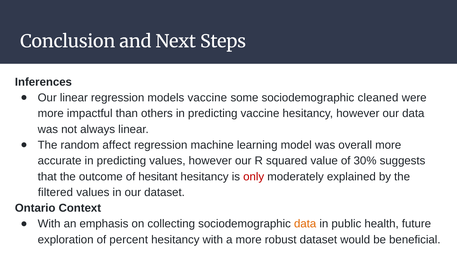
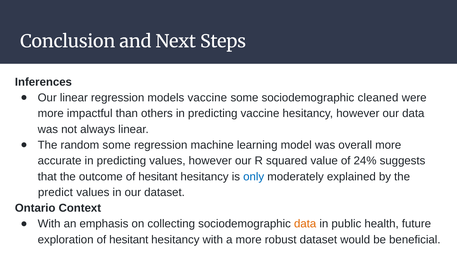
random affect: affect -> some
30%: 30% -> 24%
only colour: red -> blue
filtered: filtered -> predict
exploration of percent: percent -> hesitant
